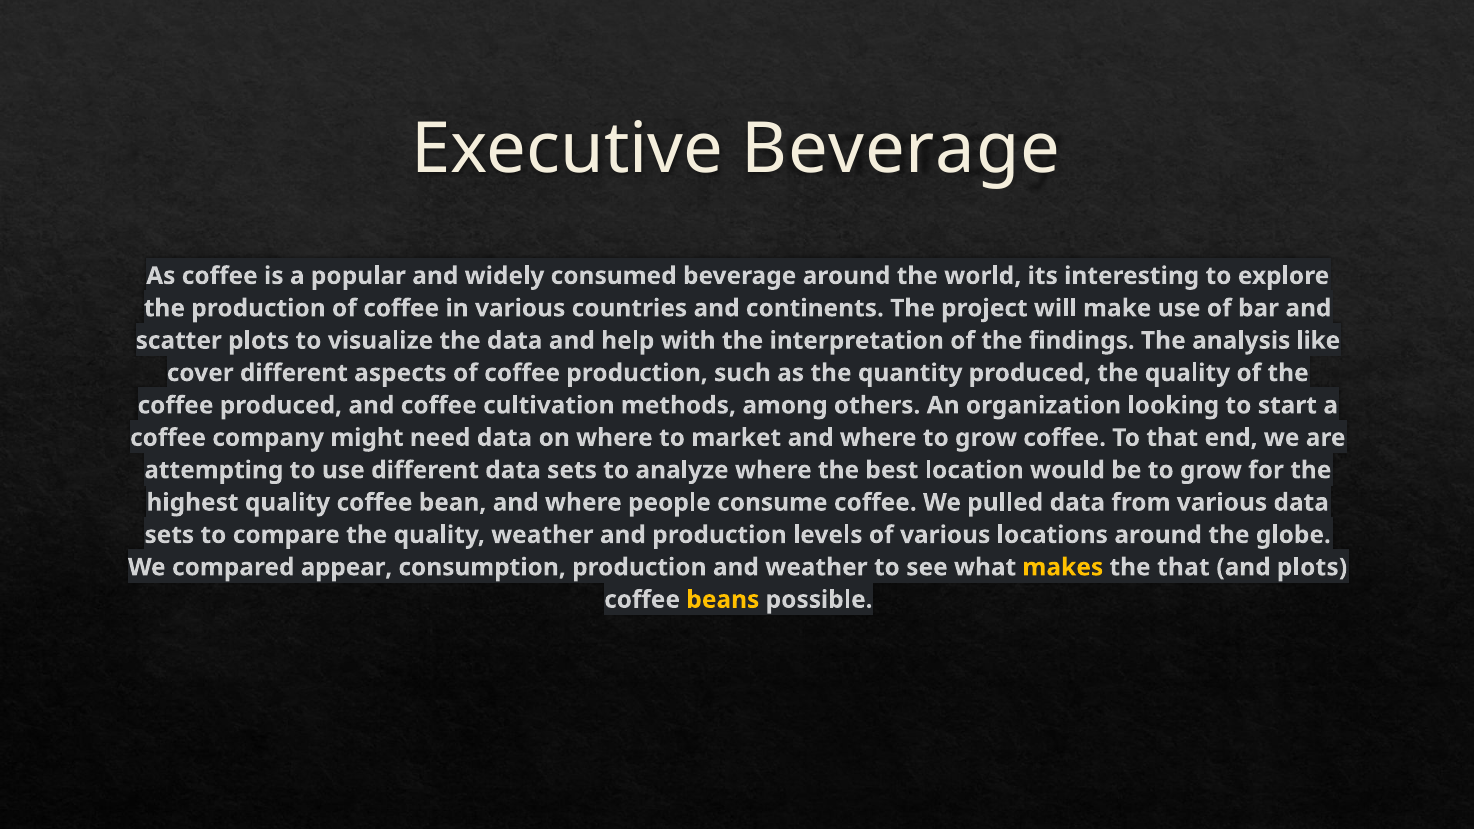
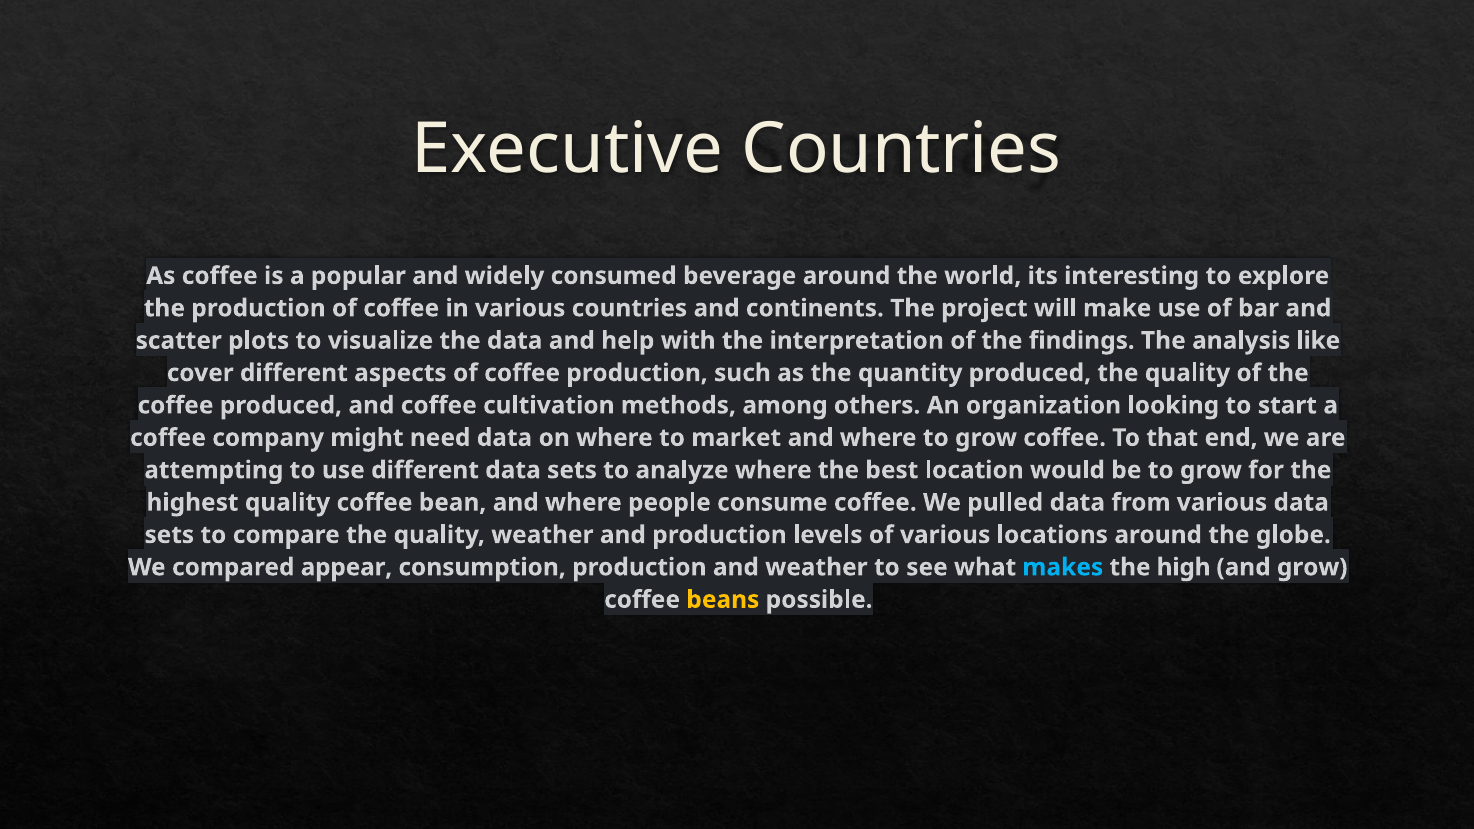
Executive Beverage: Beverage -> Countries
makes colour: yellow -> light blue
the that: that -> high
and plots: plots -> grow
